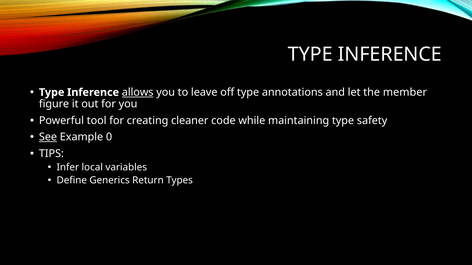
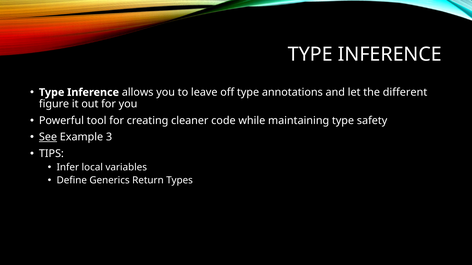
allows underline: present -> none
member: member -> different
0: 0 -> 3
